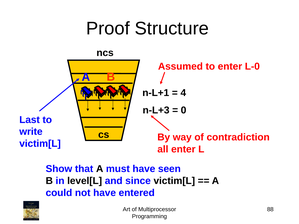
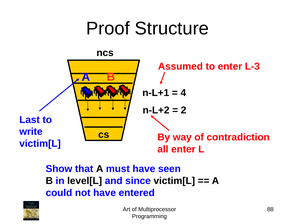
L-0: L-0 -> L-3
n-L+3: n-L+3 -> n-L+2
0: 0 -> 2
